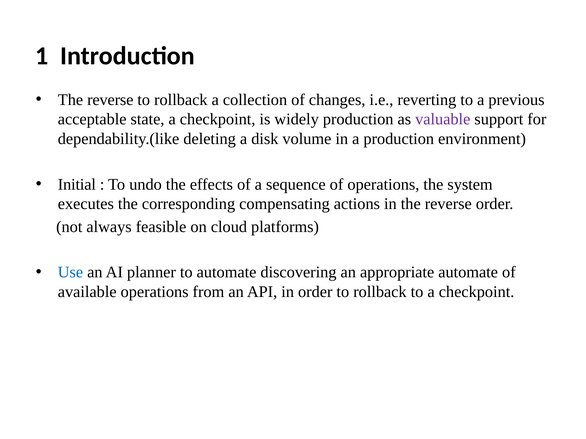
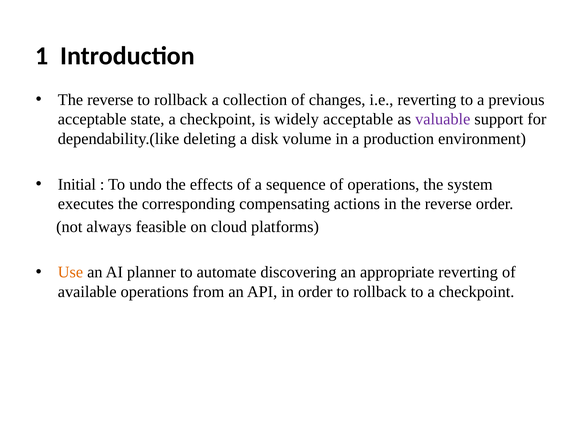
widely production: production -> acceptable
Use colour: blue -> orange
appropriate automate: automate -> reverting
